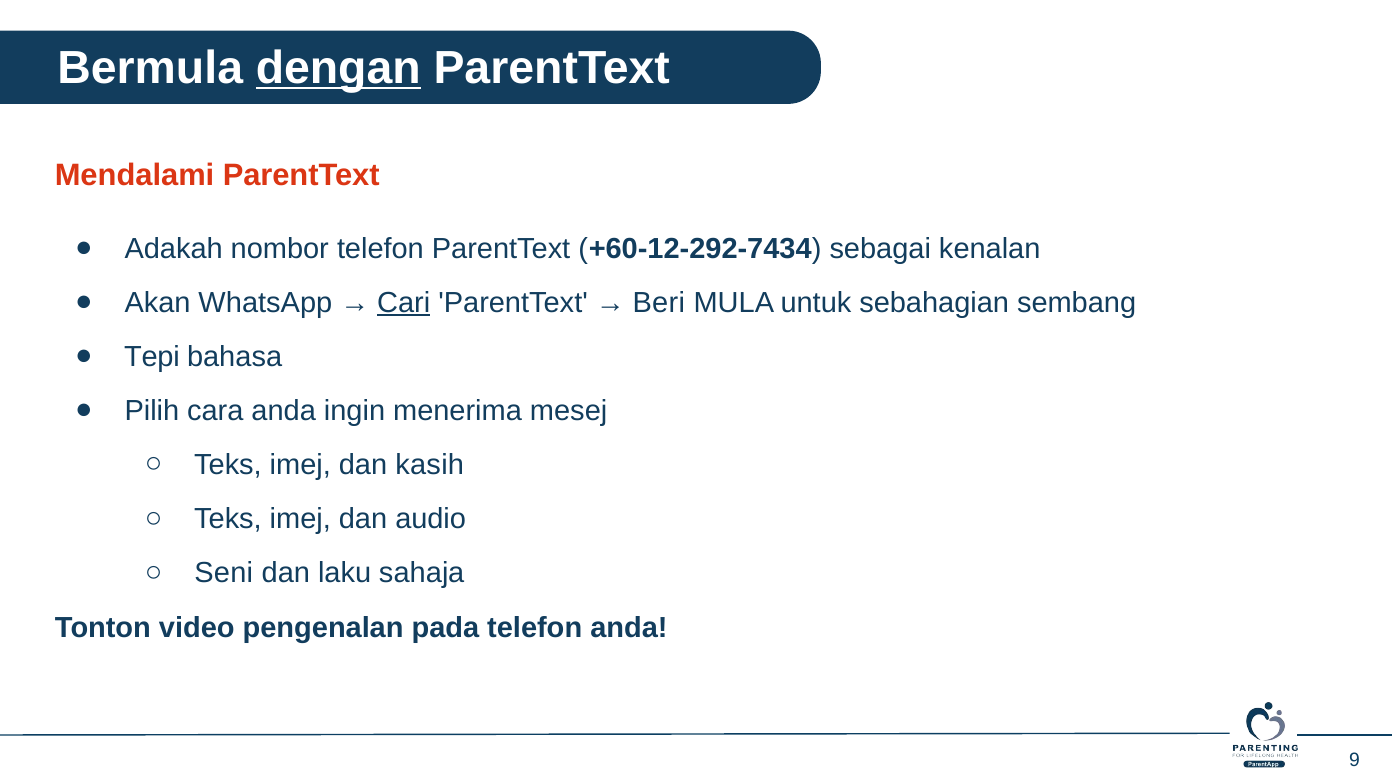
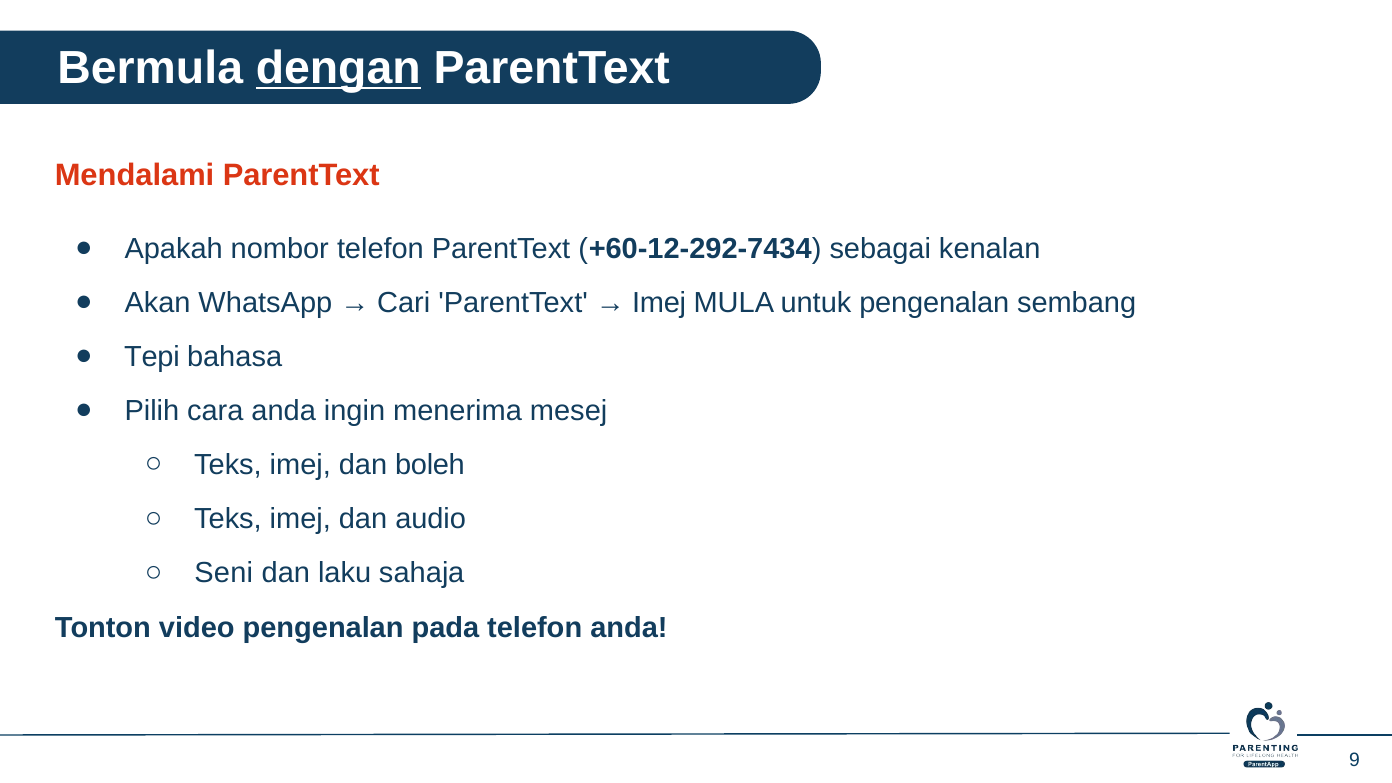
Adakah: Adakah -> Apakah
Cari underline: present -> none
Beri at (659, 303): Beri -> Imej
untuk sebahagian: sebahagian -> pengenalan
kasih: kasih -> boleh
